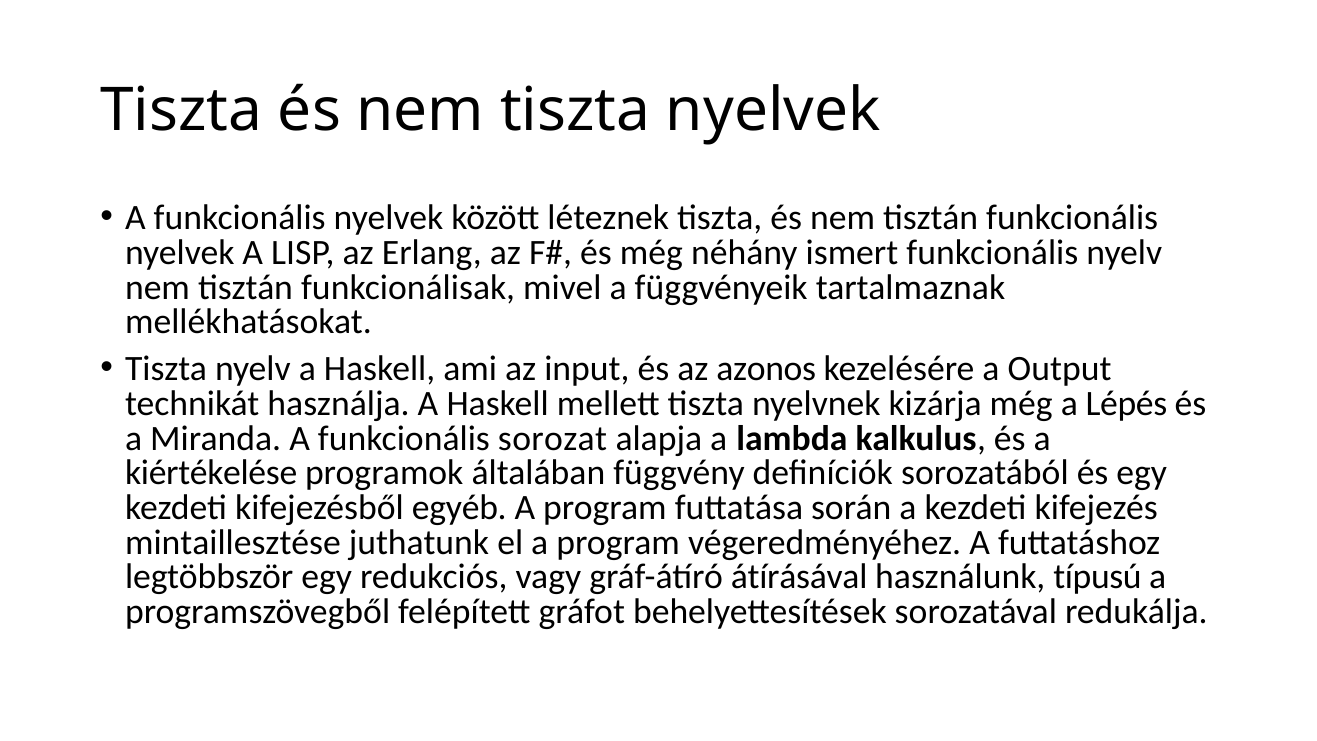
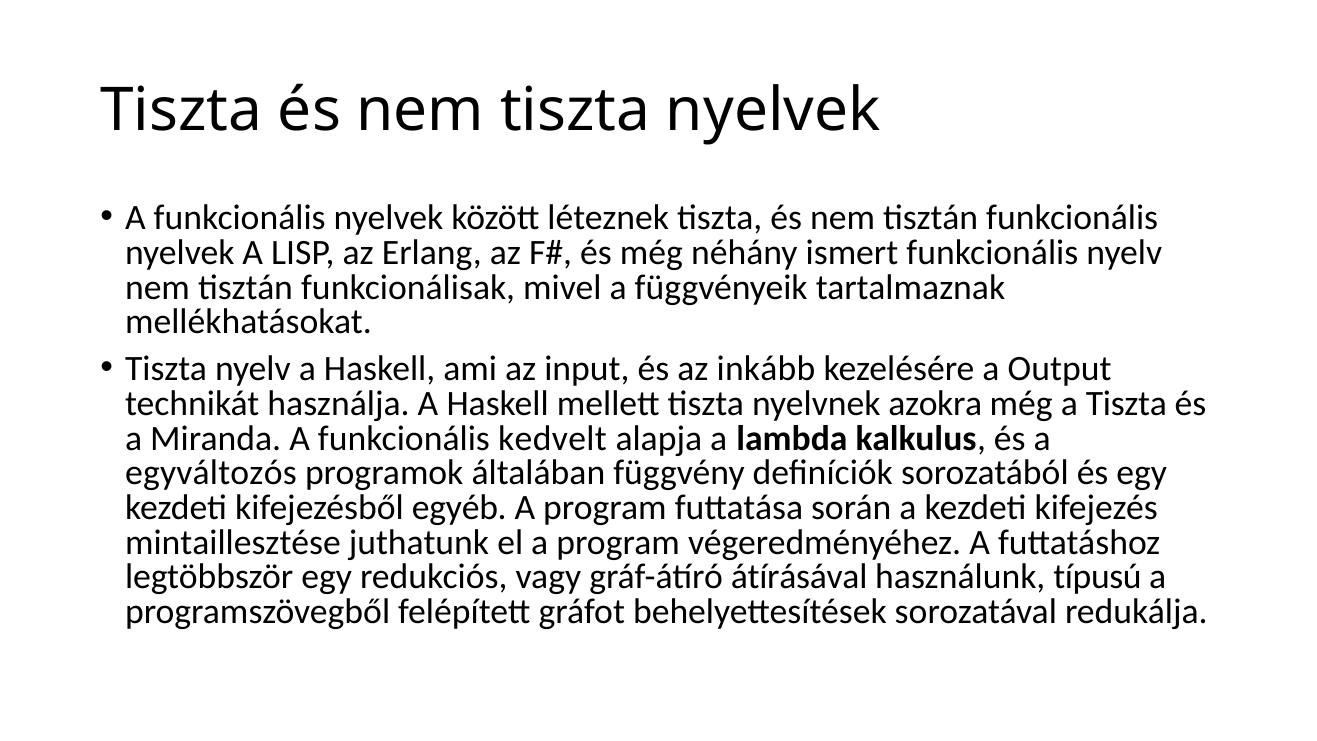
azonos: azonos -> inkább
kizárja: kizárja -> azokra
a Lépés: Lépés -> Tiszta
sorozat: sorozat -> kedvelt
kiértékelése: kiértékelése -> egyváltozós
